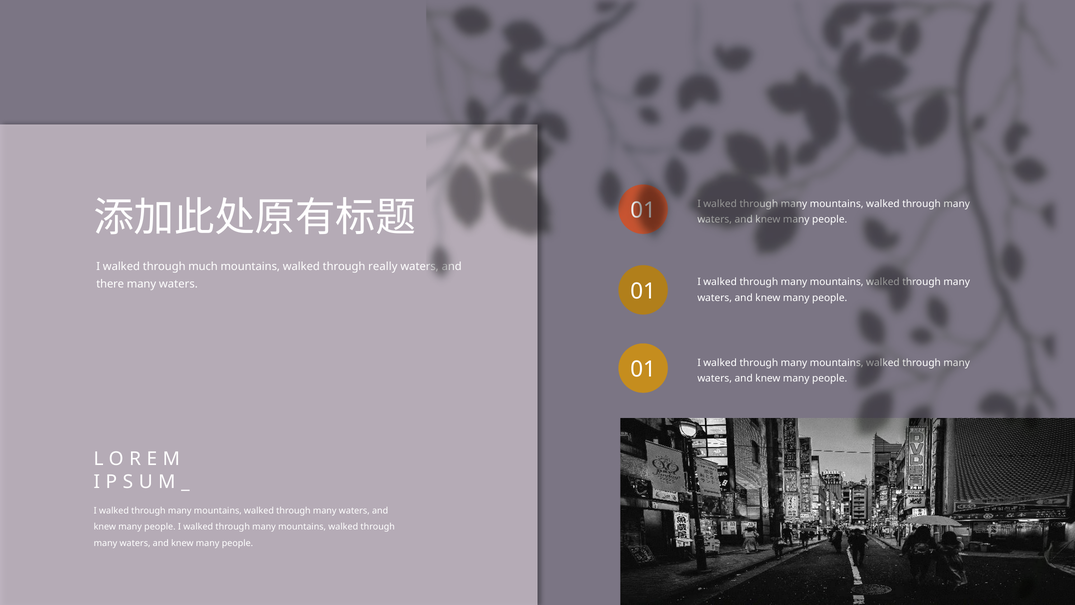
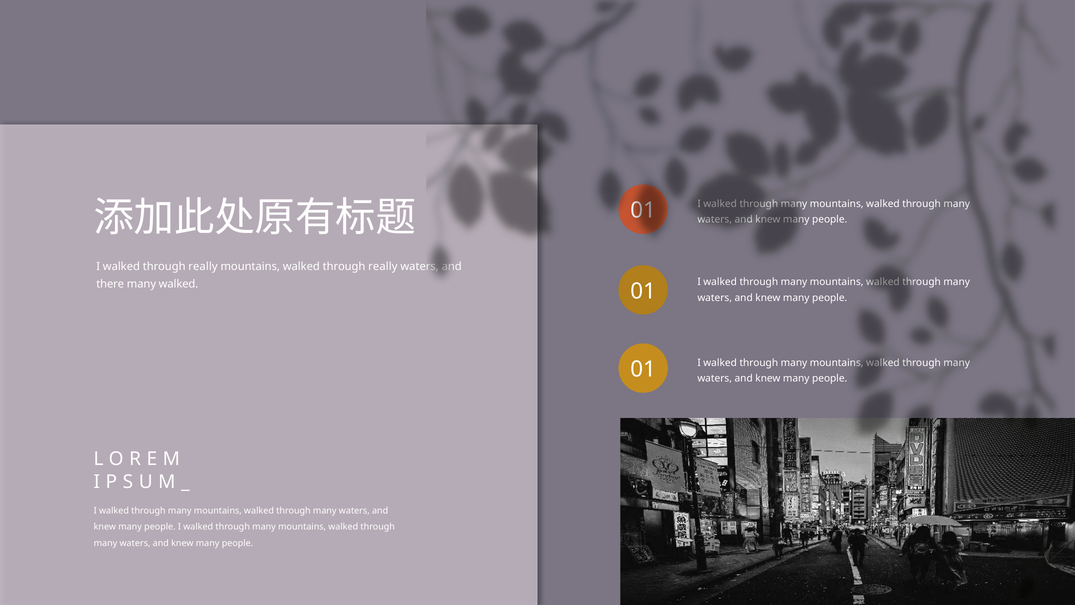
I walked through much: much -> really
waters at (178, 284): waters -> walked
